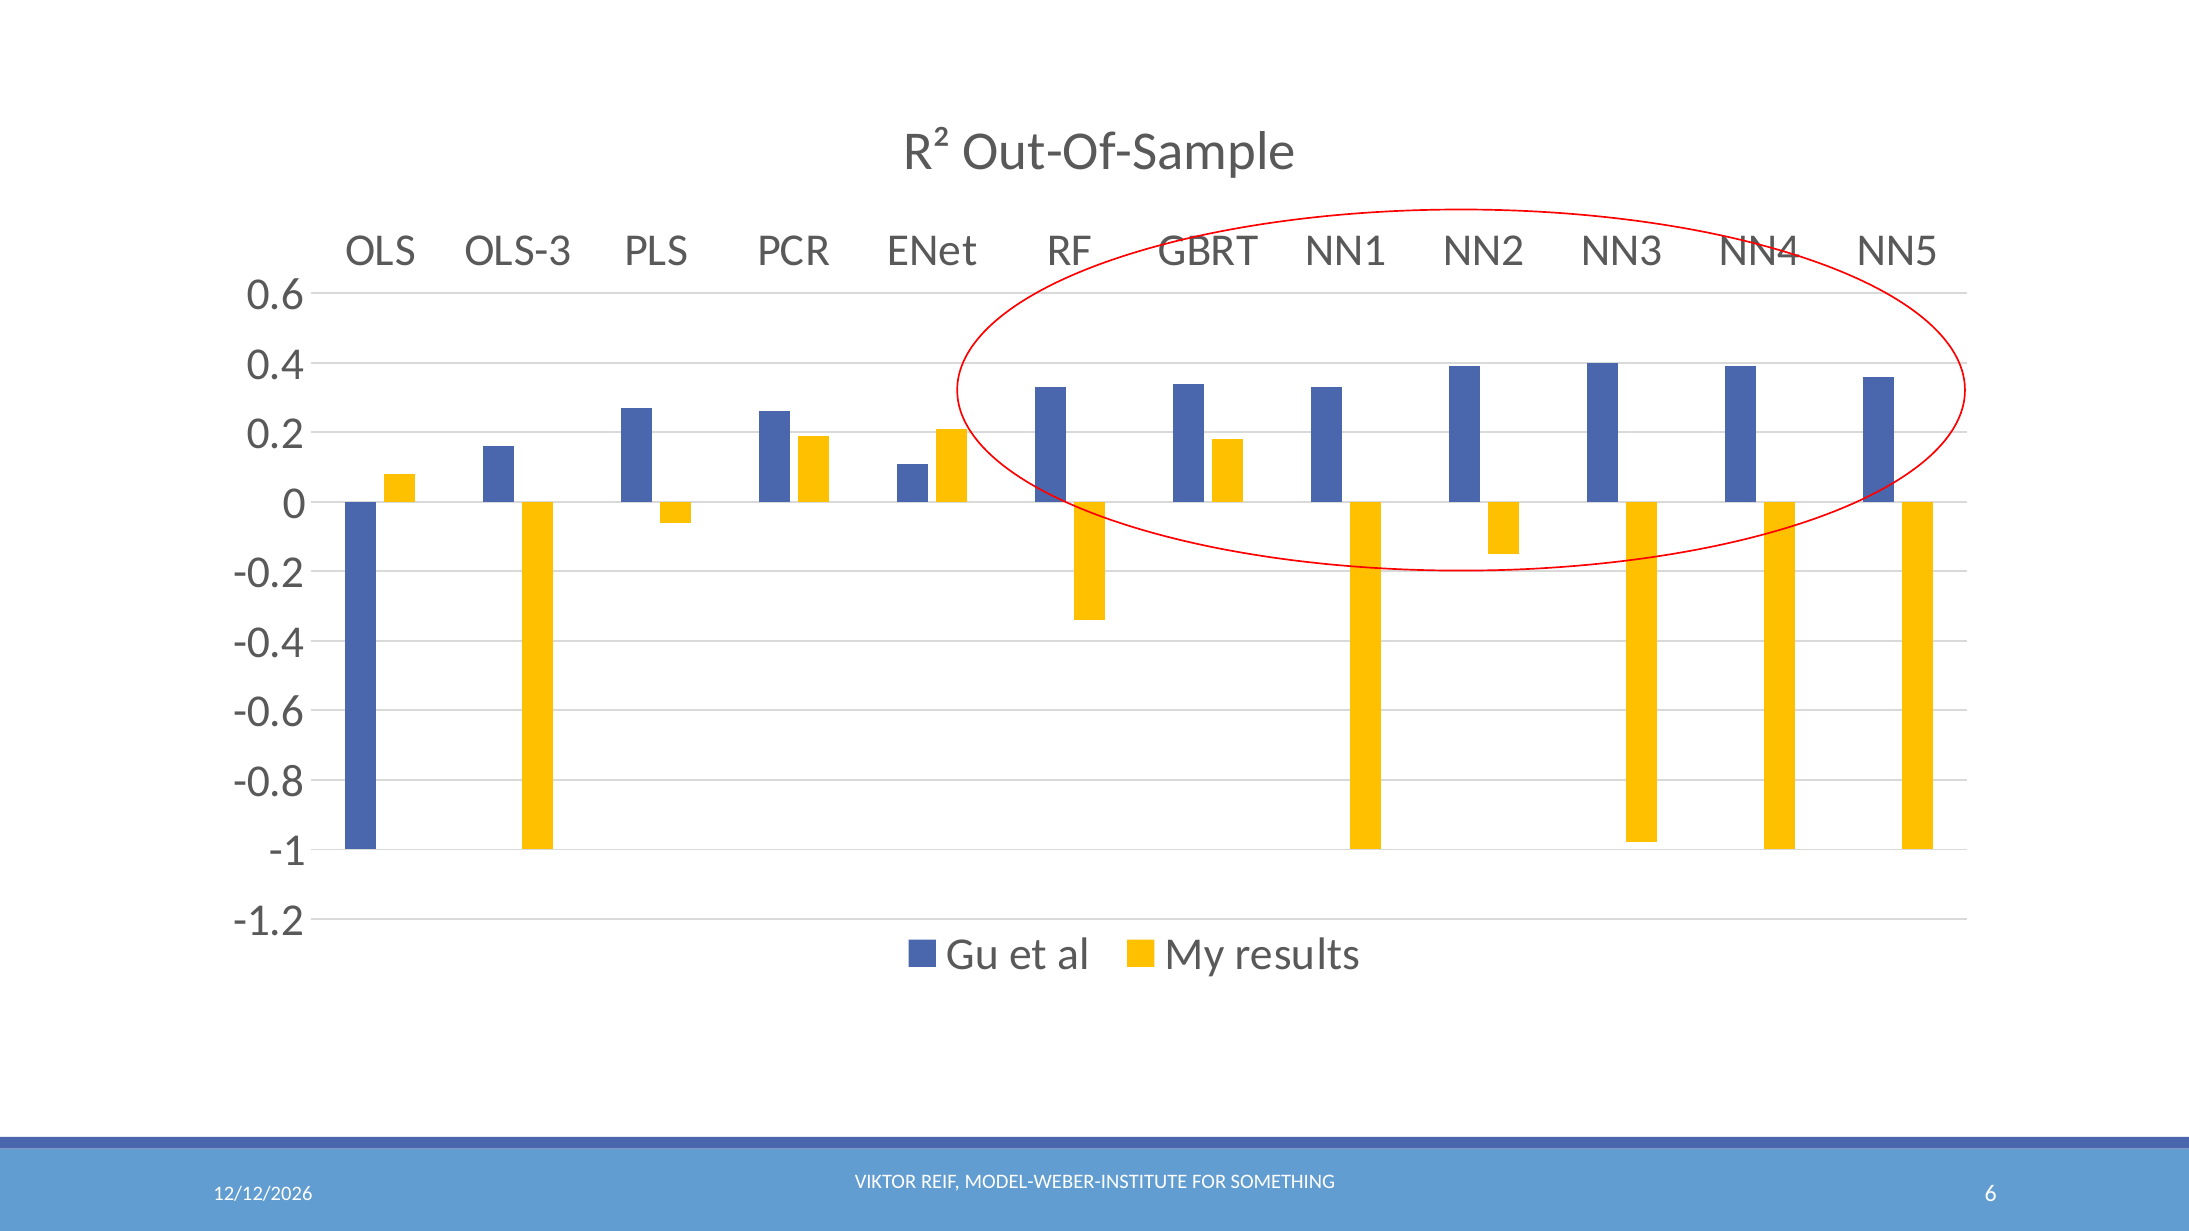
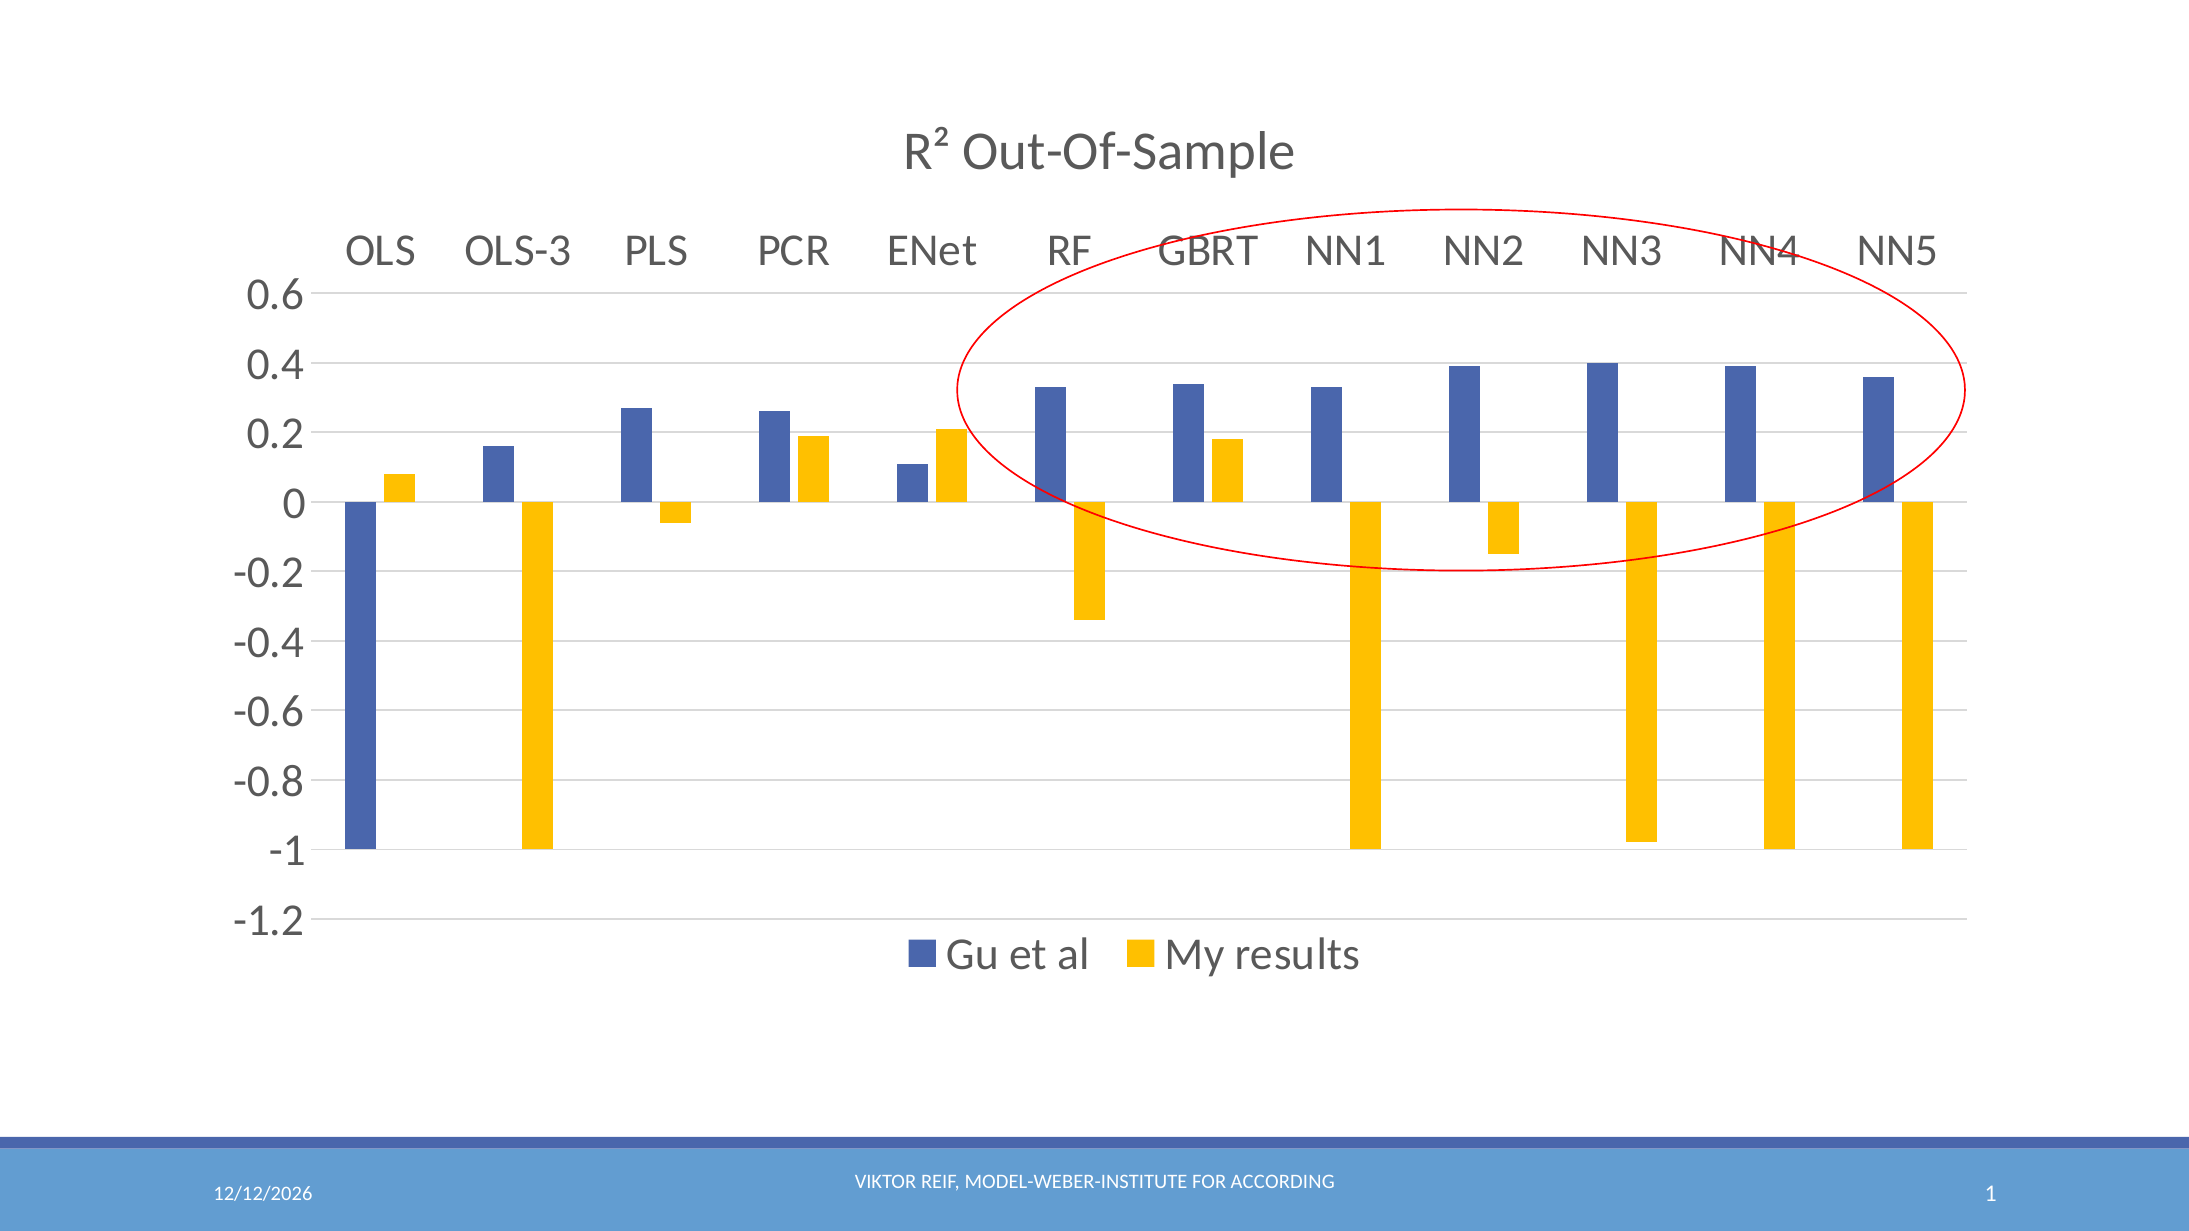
SOMETHING: SOMETHING -> ACCORDING
6: 6 -> 1
